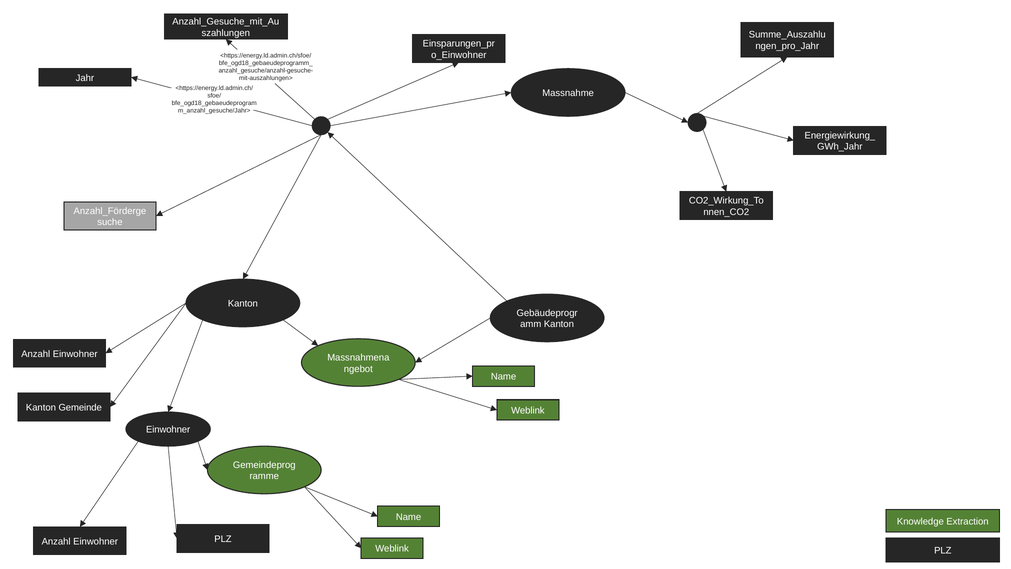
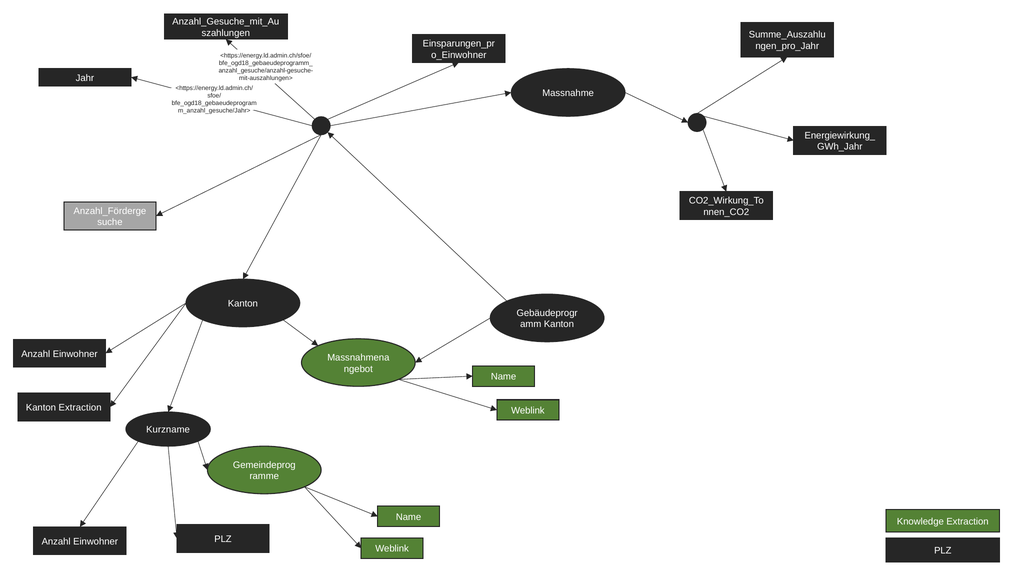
Kanton Gemeinde: Gemeinde -> Extraction
Einwohner at (168, 430): Einwohner -> Kurzname
